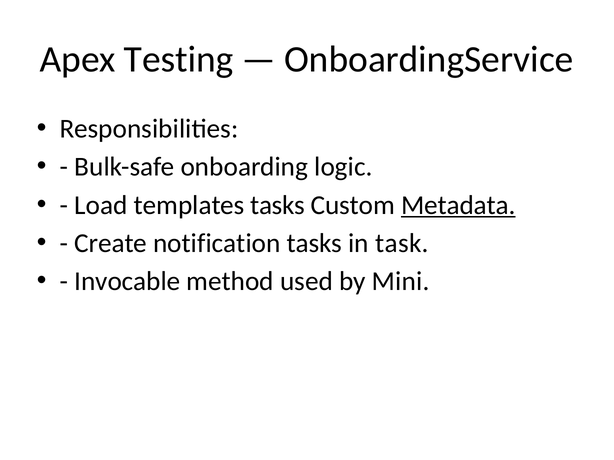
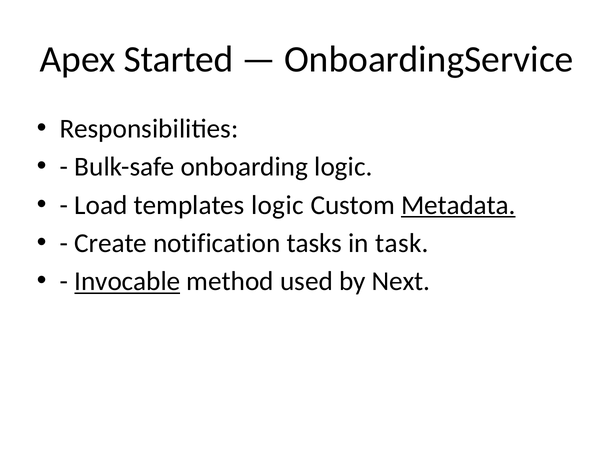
Testing: Testing -> Started
templates tasks: tasks -> logic
Invocable underline: none -> present
Mini: Mini -> Next
